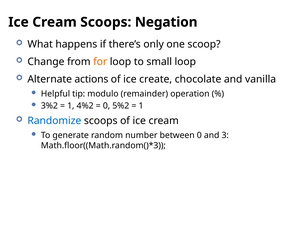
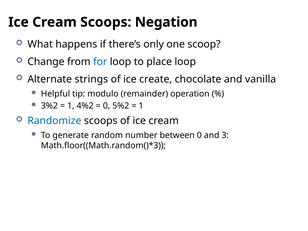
for colour: orange -> blue
small: small -> place
actions: actions -> strings
